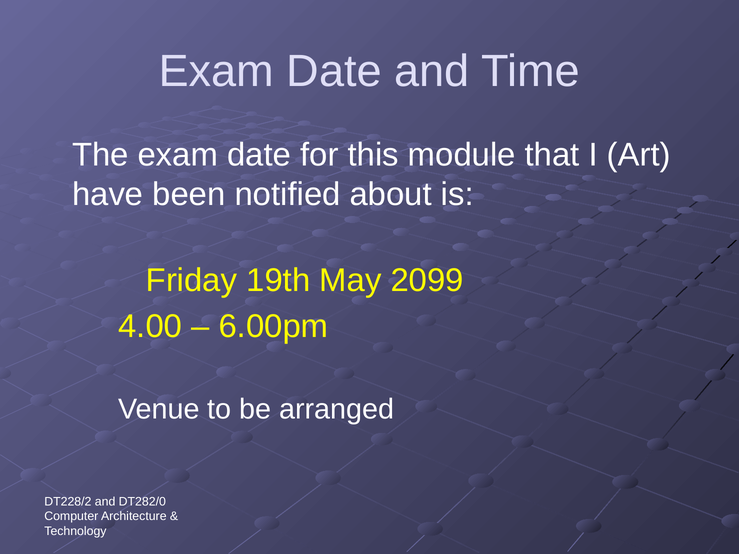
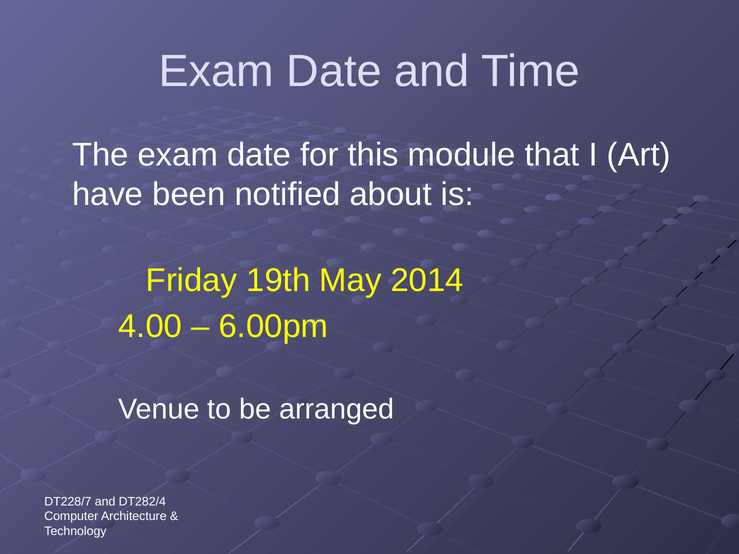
2099: 2099 -> 2014
DT228/2: DT228/2 -> DT228/7
DT282/0: DT282/0 -> DT282/4
